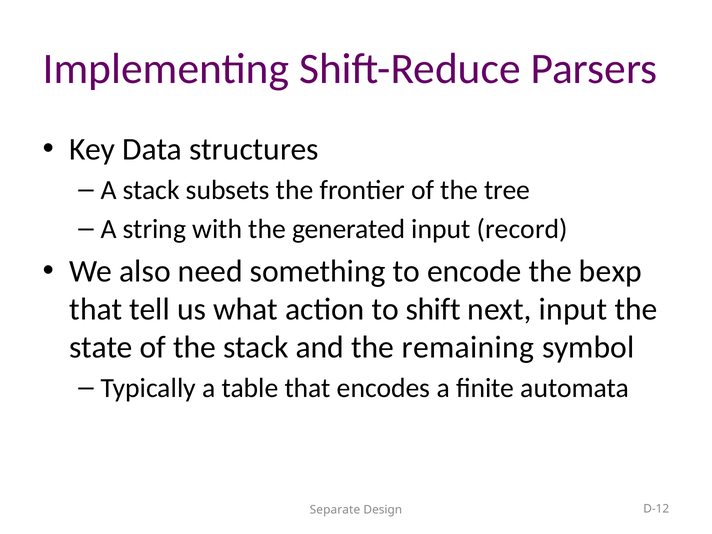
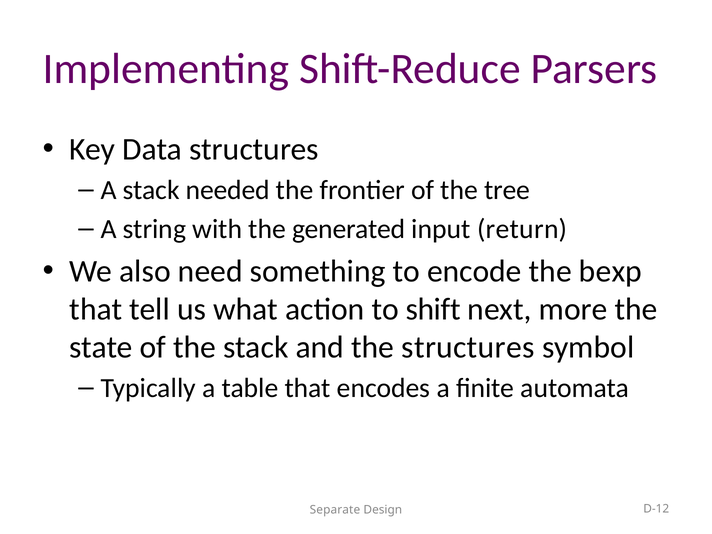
subsets: subsets -> needed
record: record -> return
next input: input -> more
the remaining: remaining -> structures
